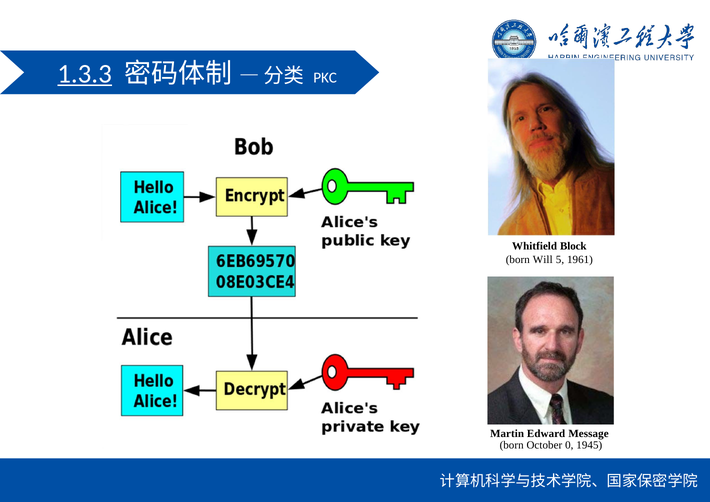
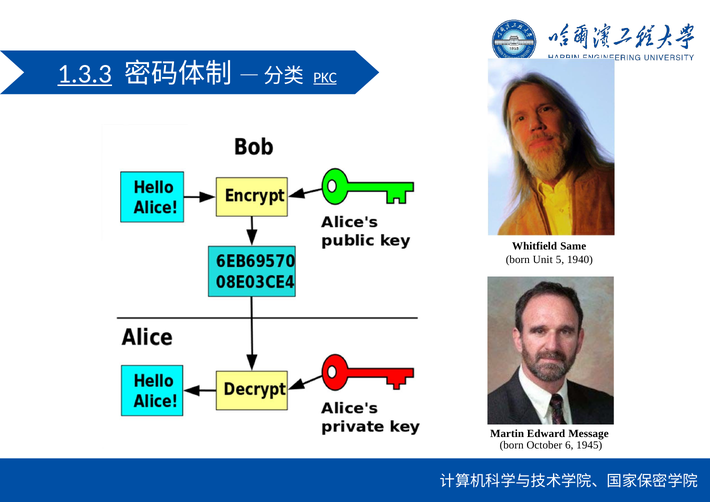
PKC underline: none -> present
Block: Block -> Same
Will: Will -> Unit
1961: 1961 -> 1940
0: 0 -> 6
